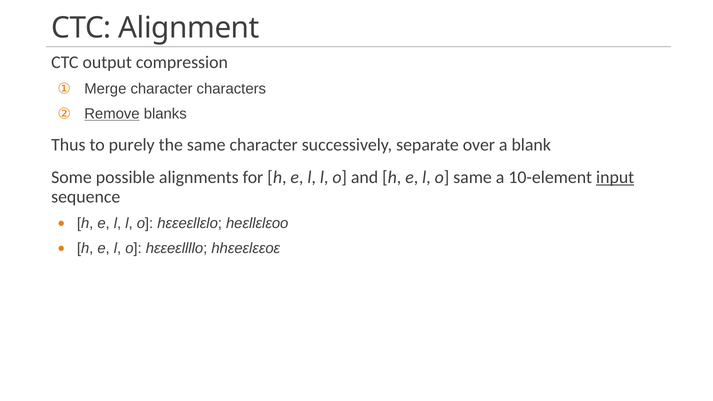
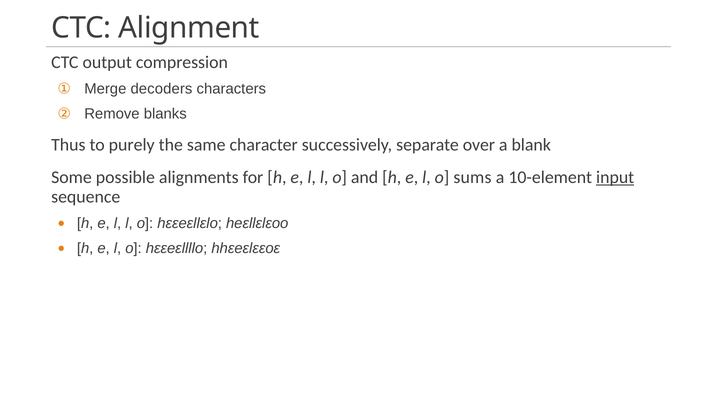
Merge character: character -> decoders
Remove underline: present -> none
o same: same -> sums
